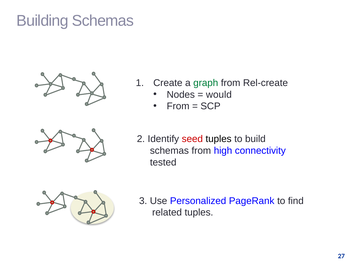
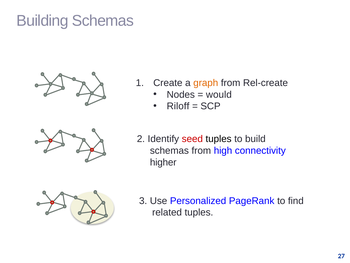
graph colour: green -> orange
From at (178, 106): From -> Riloff
tested: tested -> higher
